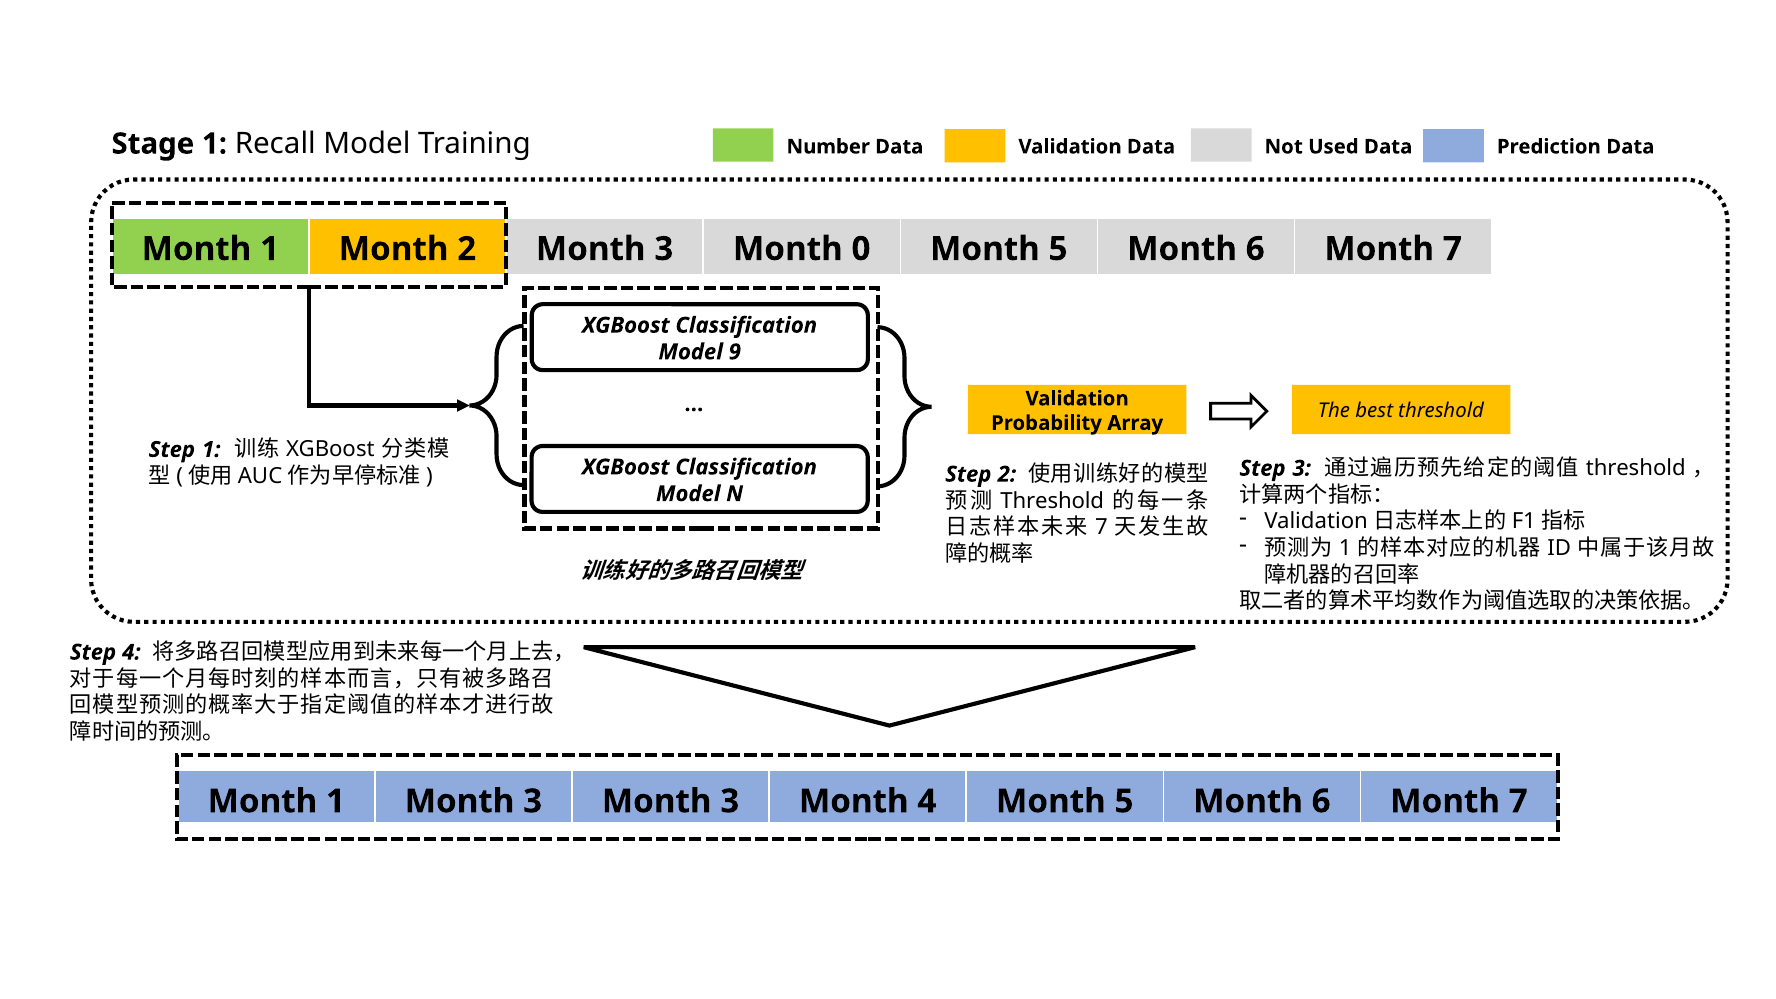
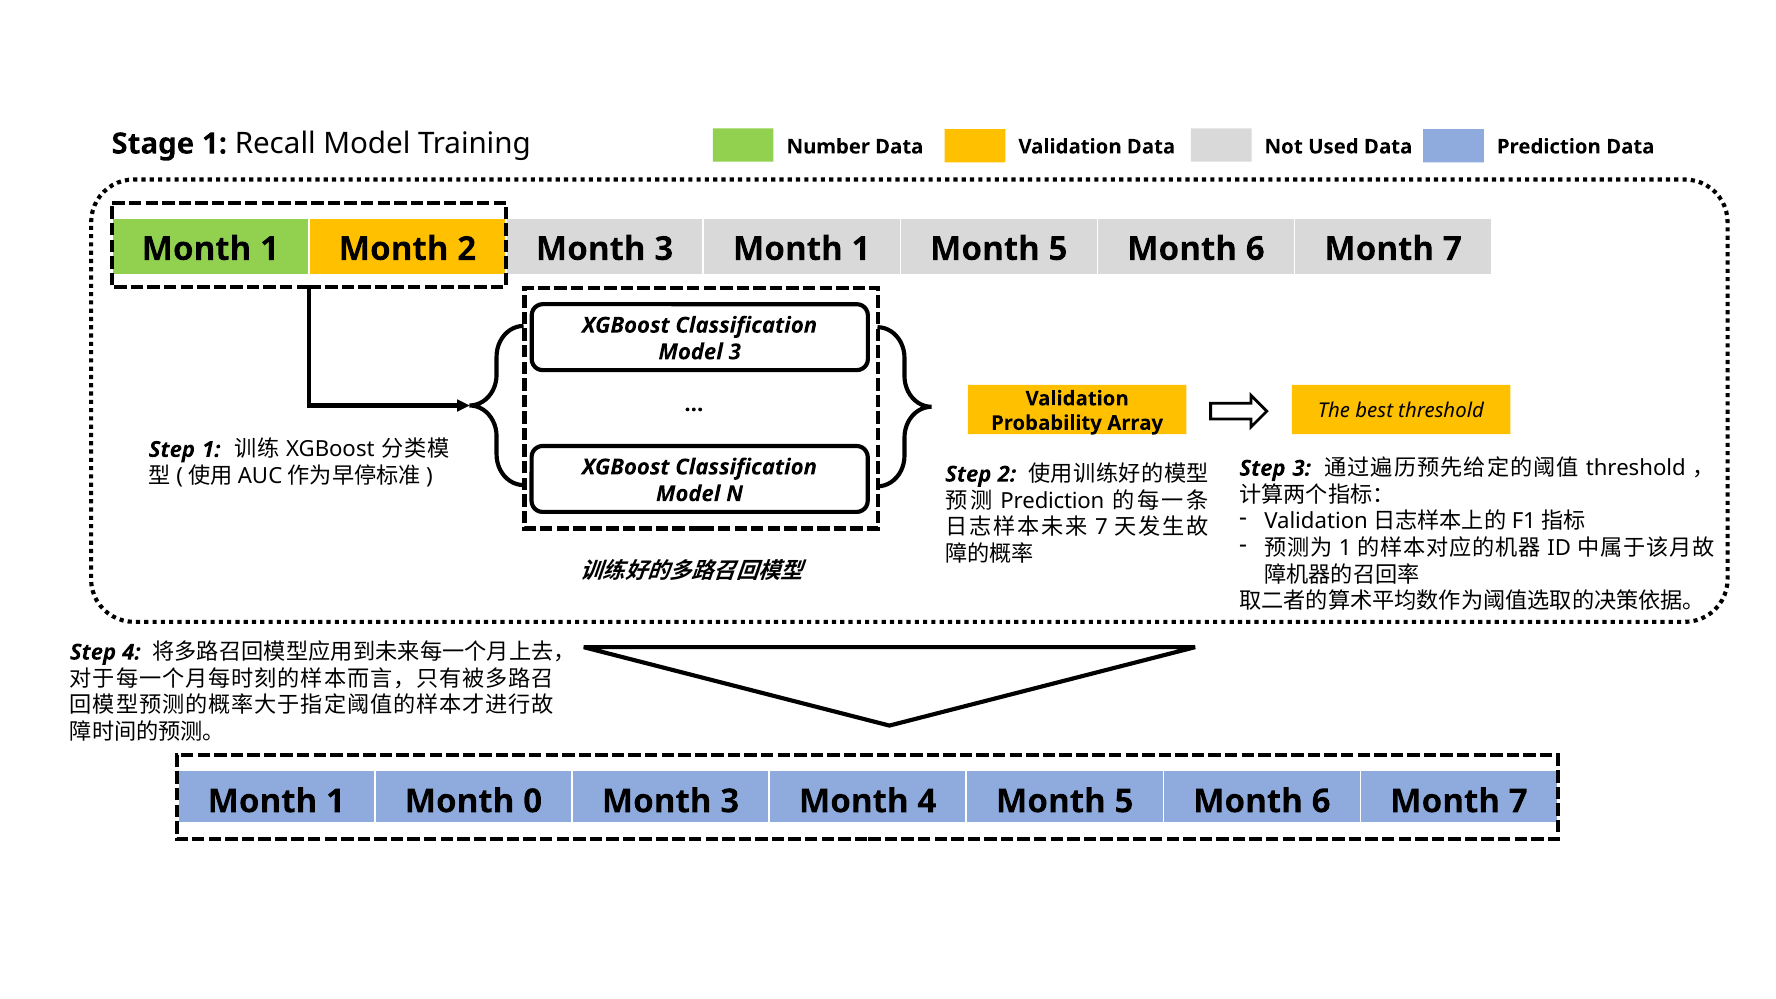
3 Month 0: 0 -> 1
Model 9: 9 -> 3
Threshold at (1052, 501): Threshold -> Prediction
1 Month 3: 3 -> 0
